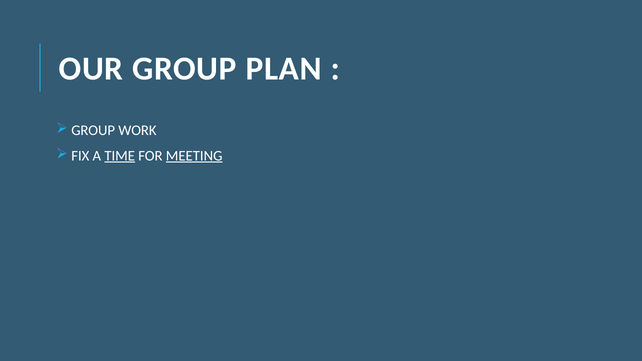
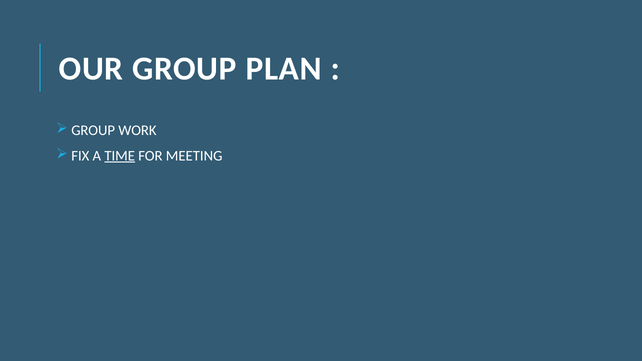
MEETING underline: present -> none
